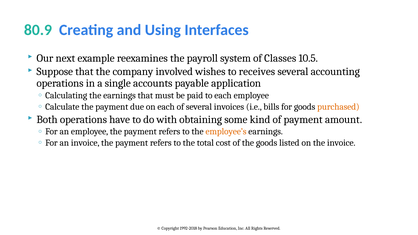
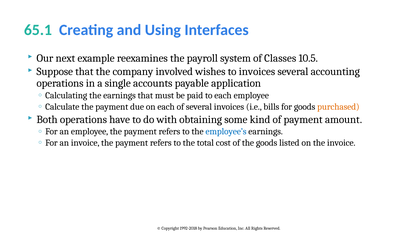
80.9: 80.9 -> 65.1
to receives: receives -> invoices
employee’s colour: orange -> blue
